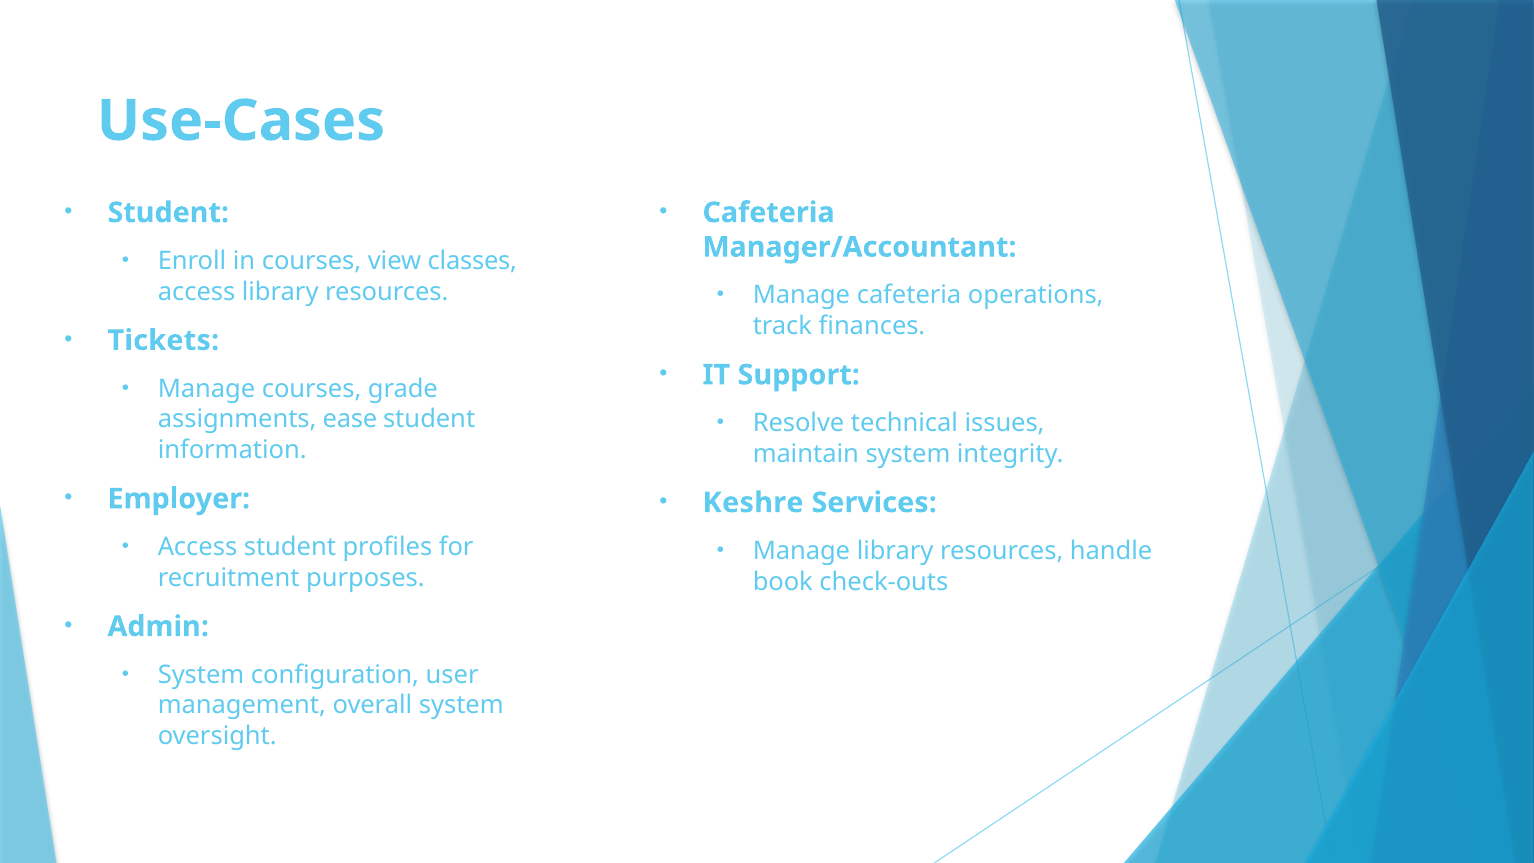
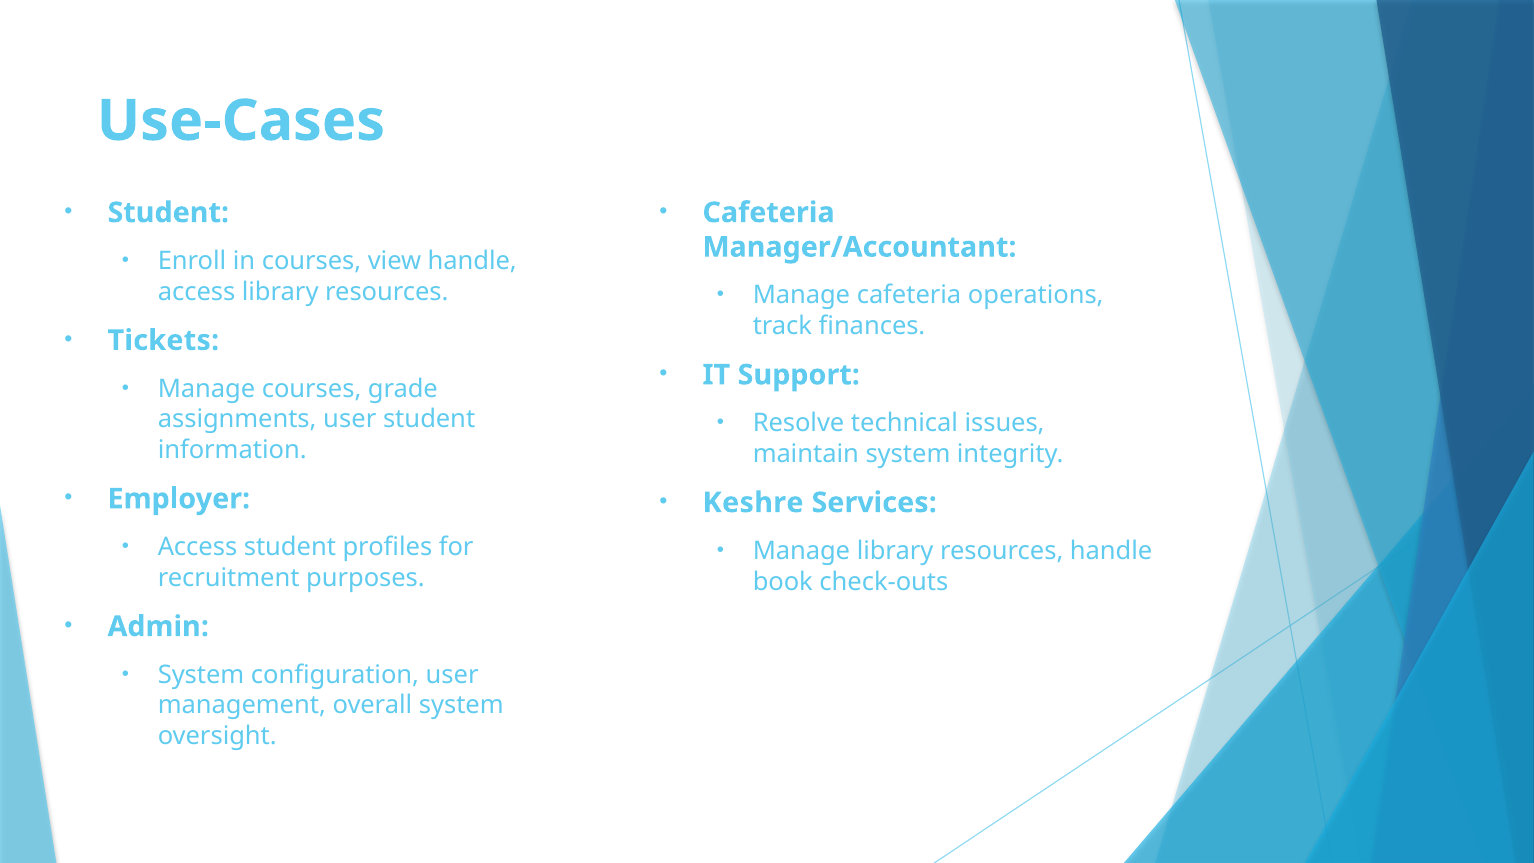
view classes: classes -> handle
assignments ease: ease -> user
